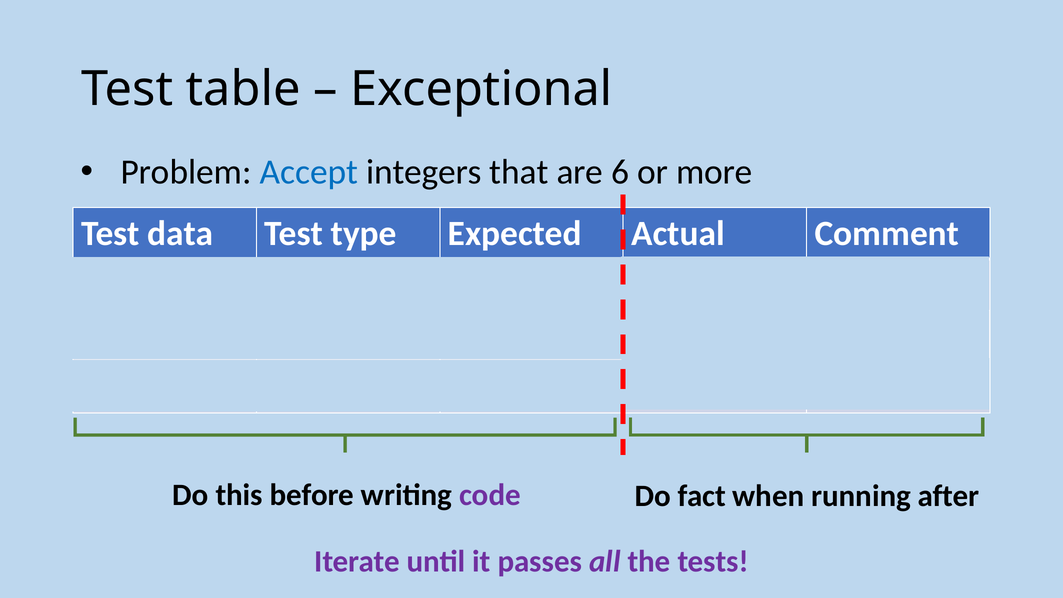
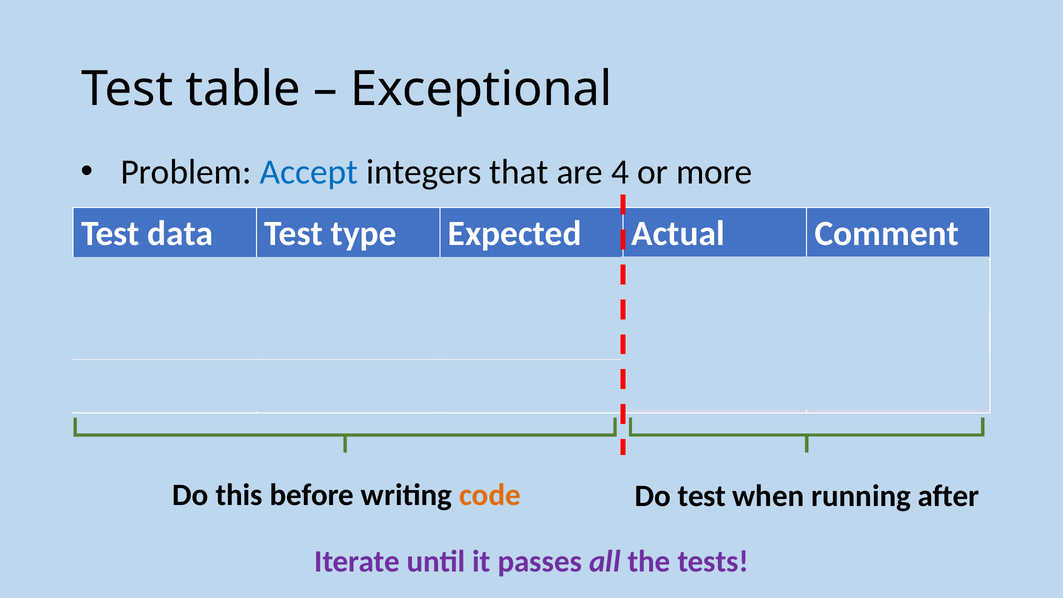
6: 6 -> 4
code colour: purple -> orange
Do fact: fact -> test
